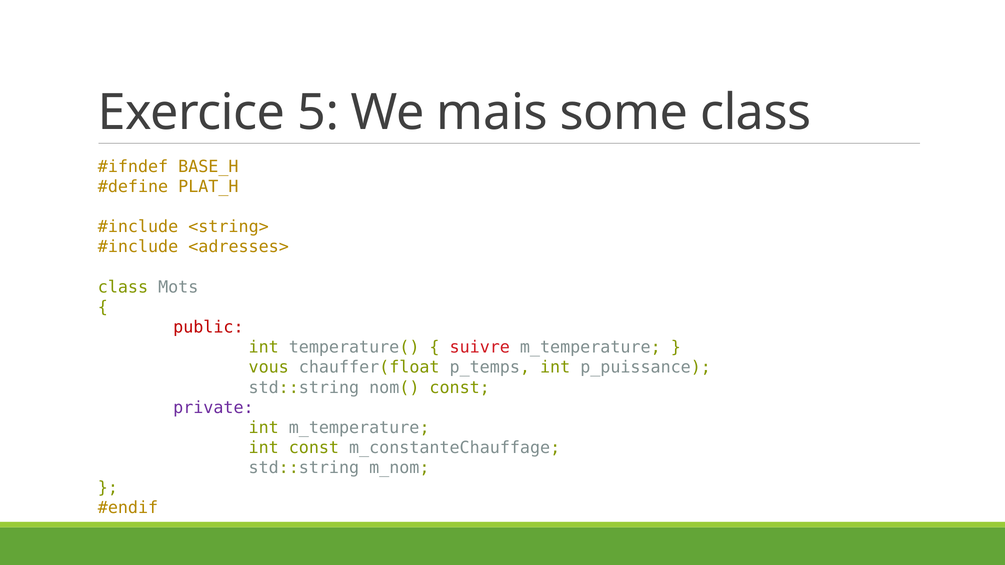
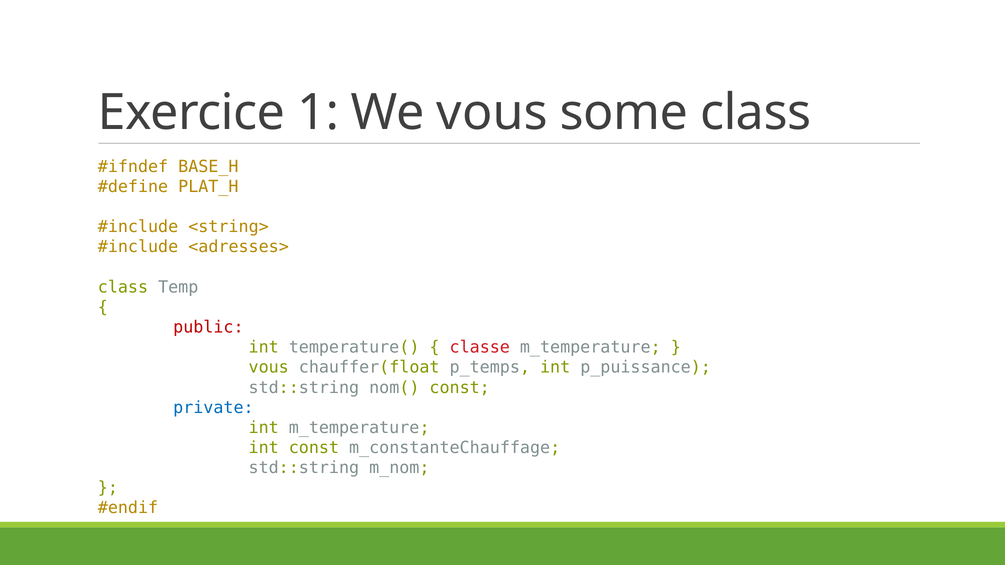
5: 5 -> 1
We mais: mais -> vous
Mots: Mots -> Temp
suivre: suivre -> classe
private colour: purple -> blue
